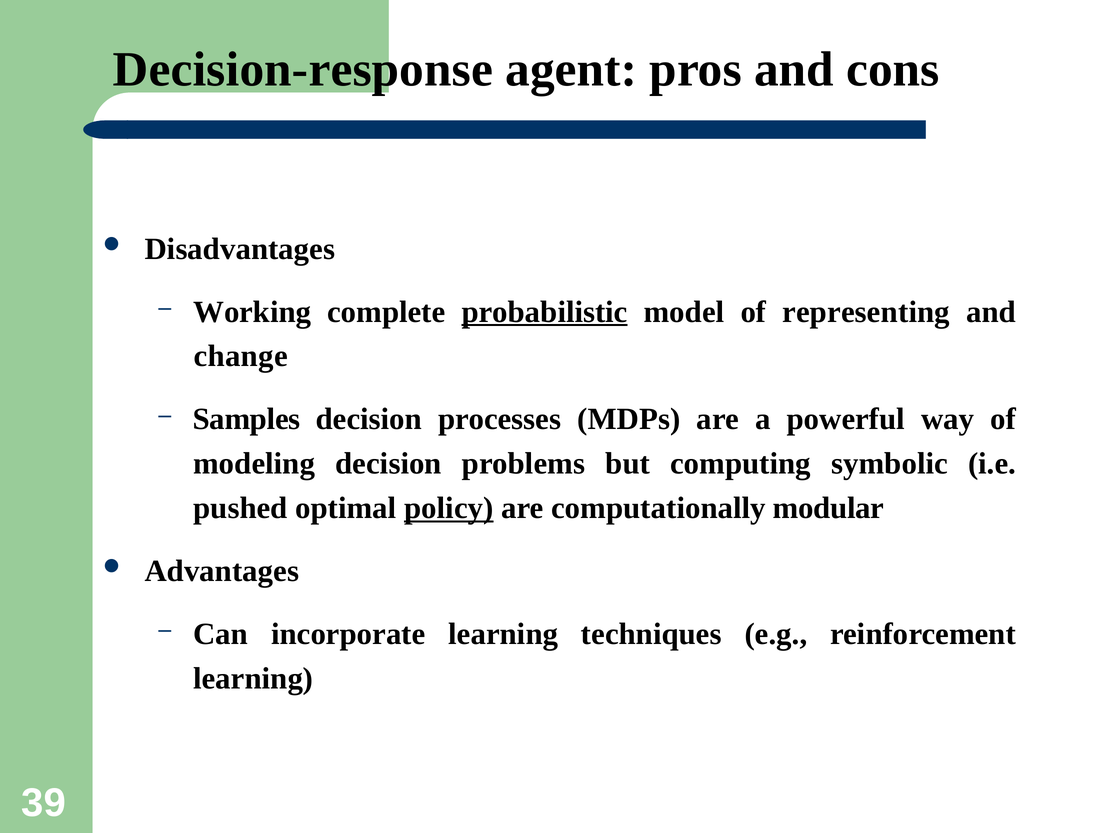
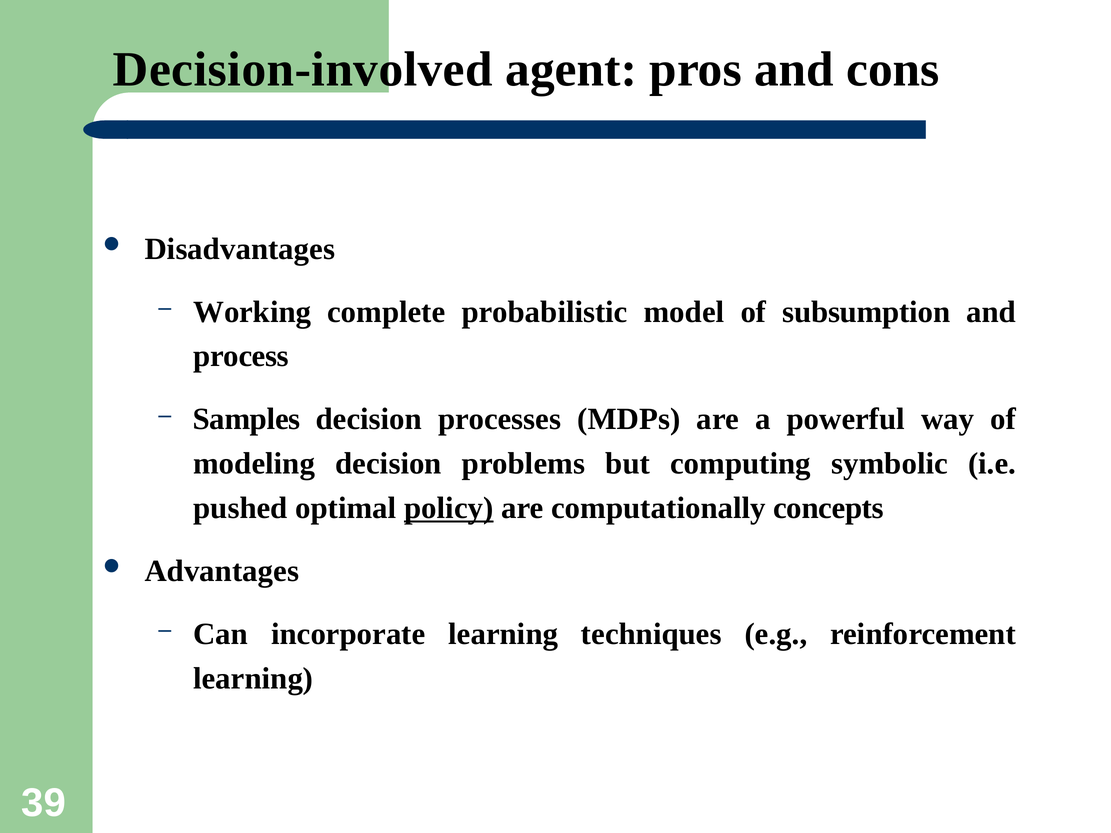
Decision-response: Decision-response -> Decision-involved
probabilistic underline: present -> none
representing: representing -> subsumption
change: change -> process
modular: modular -> concepts
